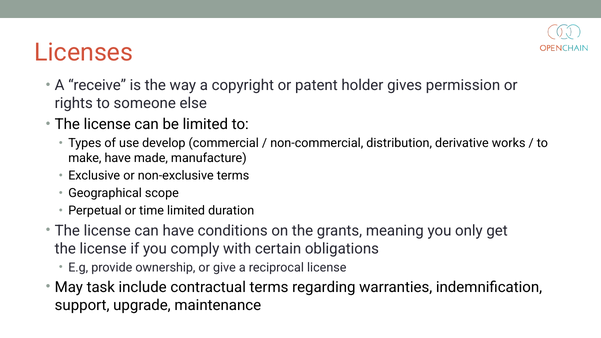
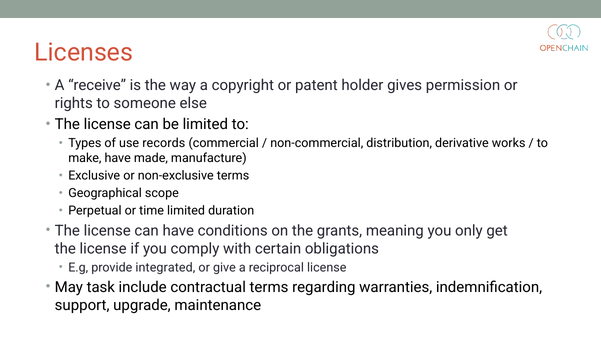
develop: develop -> records
ownership: ownership -> integrated
